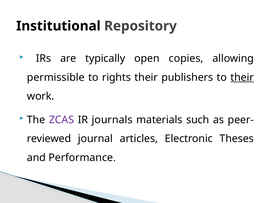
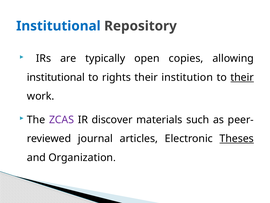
Institutional at (58, 26) colour: black -> blue
permissible at (56, 77): permissible -> institutional
publishers: publishers -> institution
journals: journals -> discover
Theses underline: none -> present
Performance: Performance -> Organization
